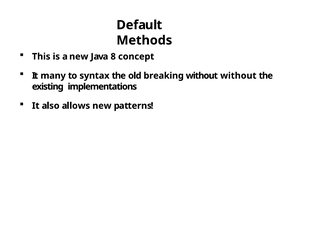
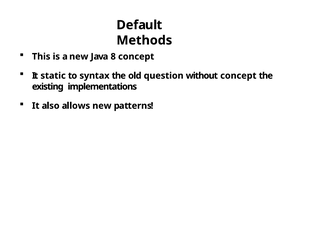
many: many -> static
breaking: breaking -> question
without without: without -> concept
